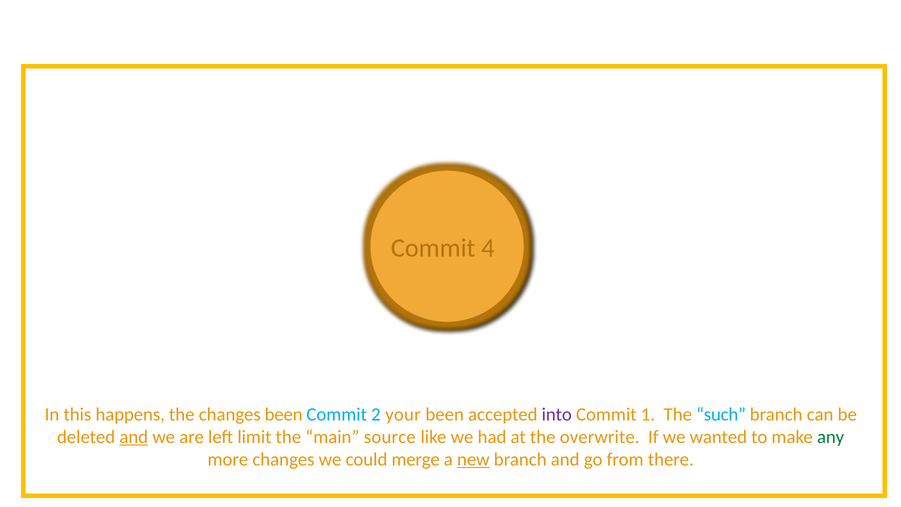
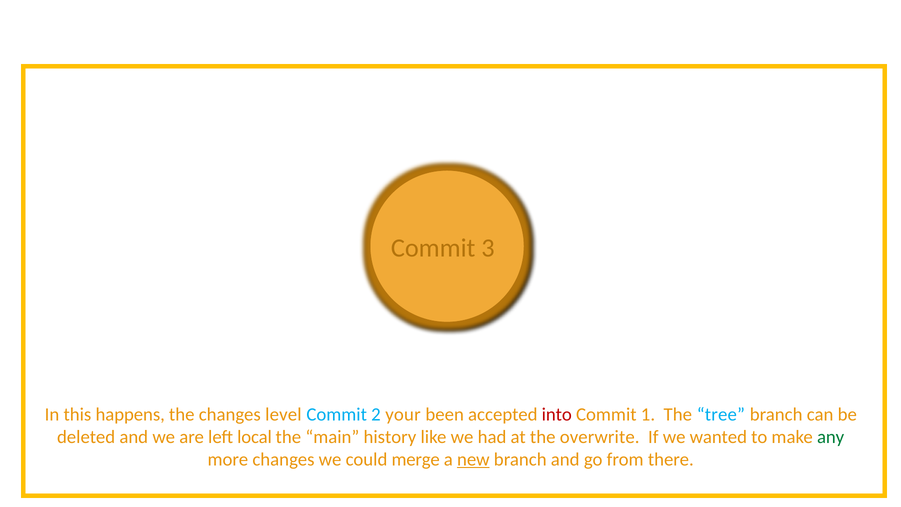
4: 4 -> 3
changes been: been -> level
into colour: purple -> red
such: such -> tree
and at (134, 437) underline: present -> none
limit: limit -> local
source: source -> history
